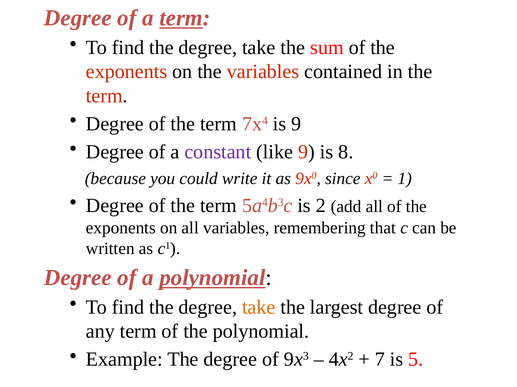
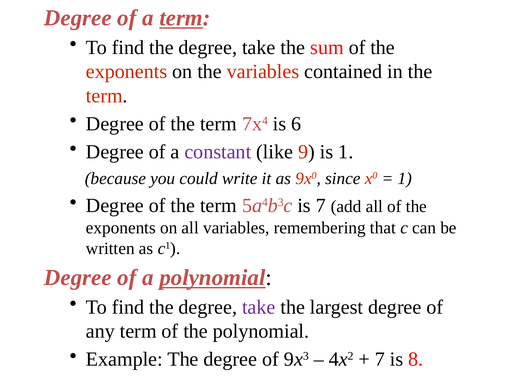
is 9: 9 -> 6
is 8: 8 -> 1
is 2: 2 -> 7
take at (259, 308) colour: orange -> purple
5: 5 -> 8
